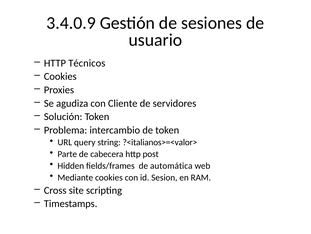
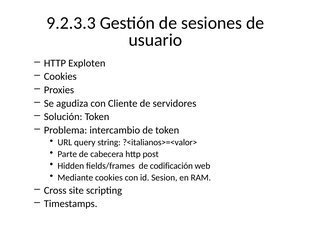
3.4.0.9: 3.4.0.9 -> 9.2.3.3
Técnicos: Técnicos -> Exploten
automática: automática -> codificación
